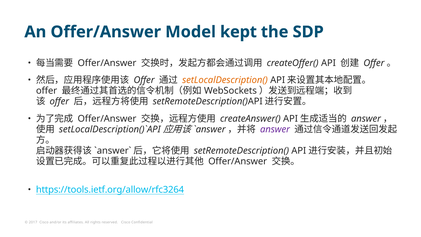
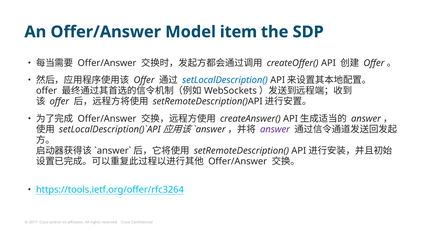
kept: kept -> item
setLocalDescription( colour: orange -> blue
https://tools.ietf.org/allow/rfc3264: https://tools.ietf.org/allow/rfc3264 -> https://tools.ietf.org/offer/rfc3264
